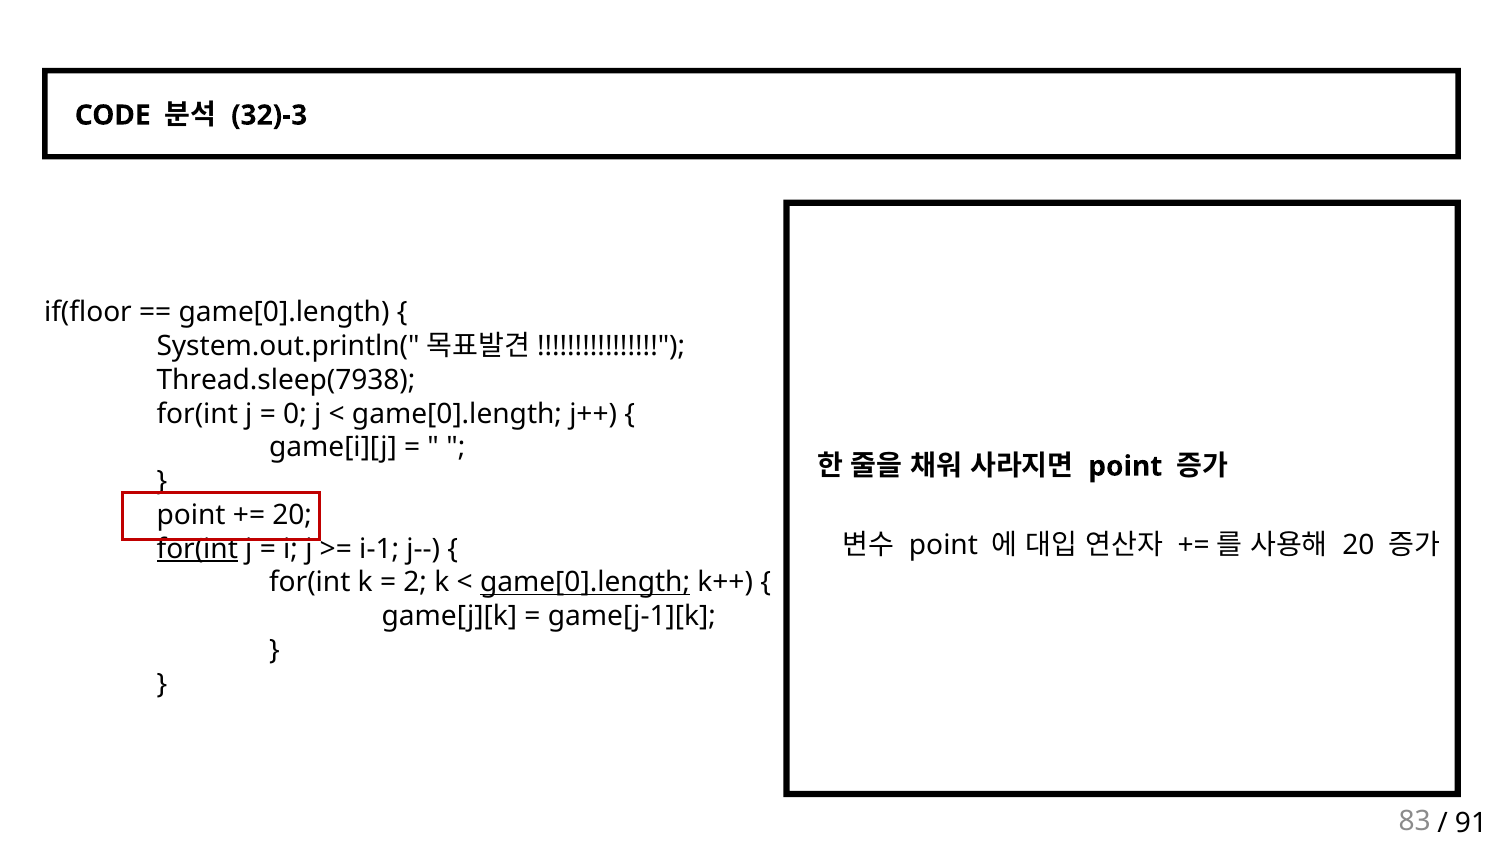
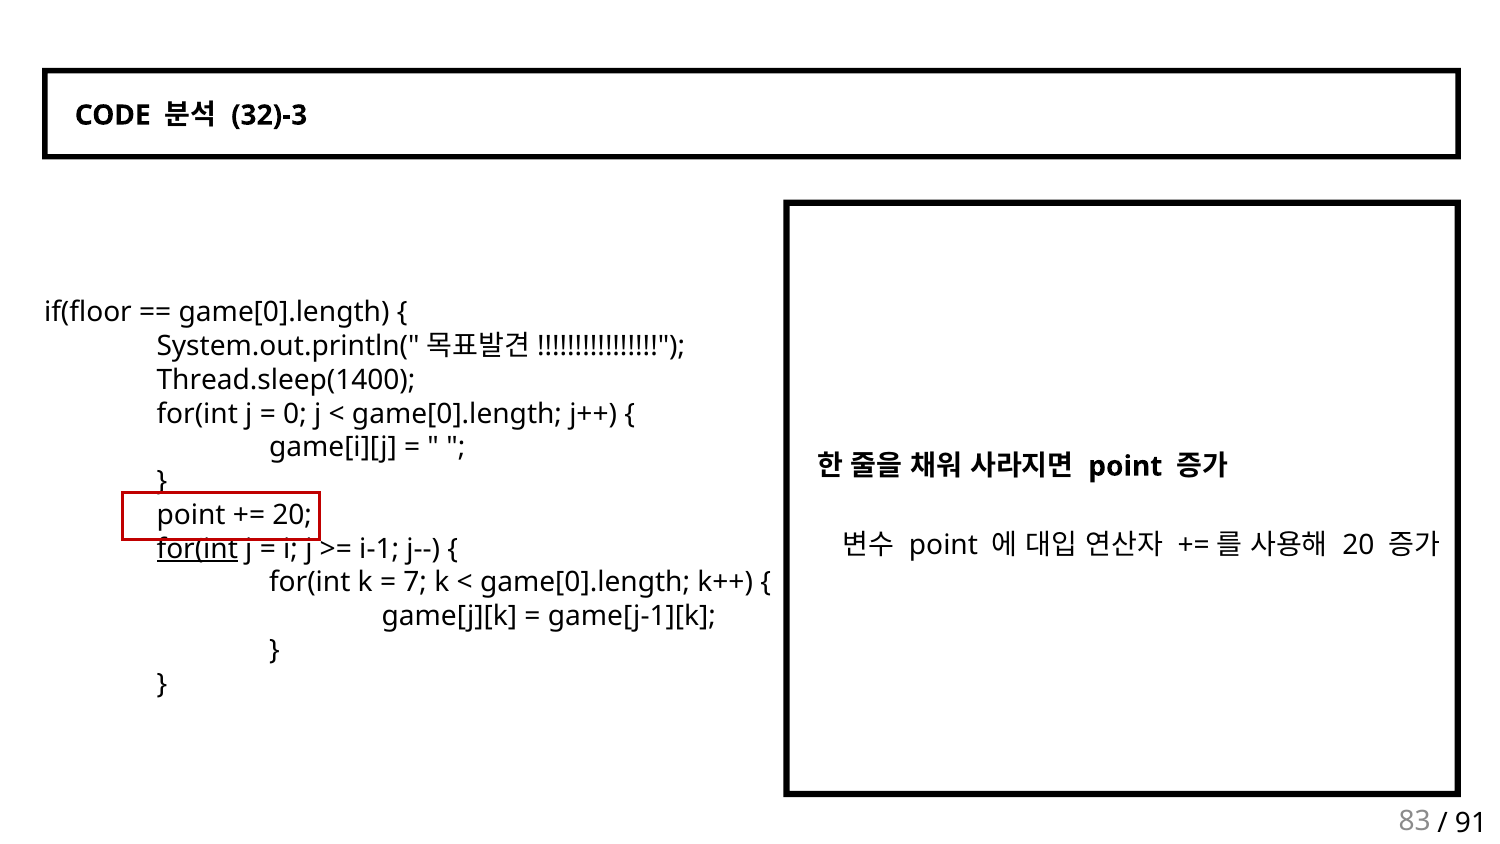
Thread.sleep(7938: Thread.sleep(7938 -> Thread.sleep(1400
2: 2 -> 7
game[0].length at (585, 582) underline: present -> none
